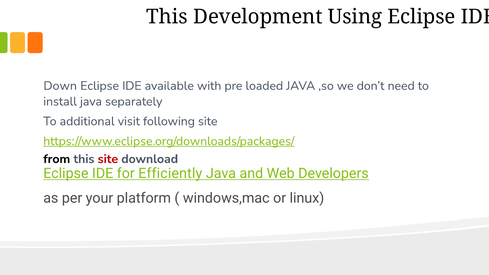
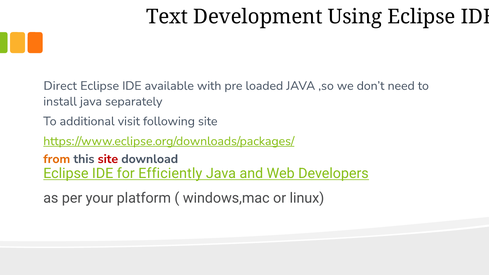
This at (167, 17): This -> Text
Down: Down -> Direct
from colour: black -> orange
